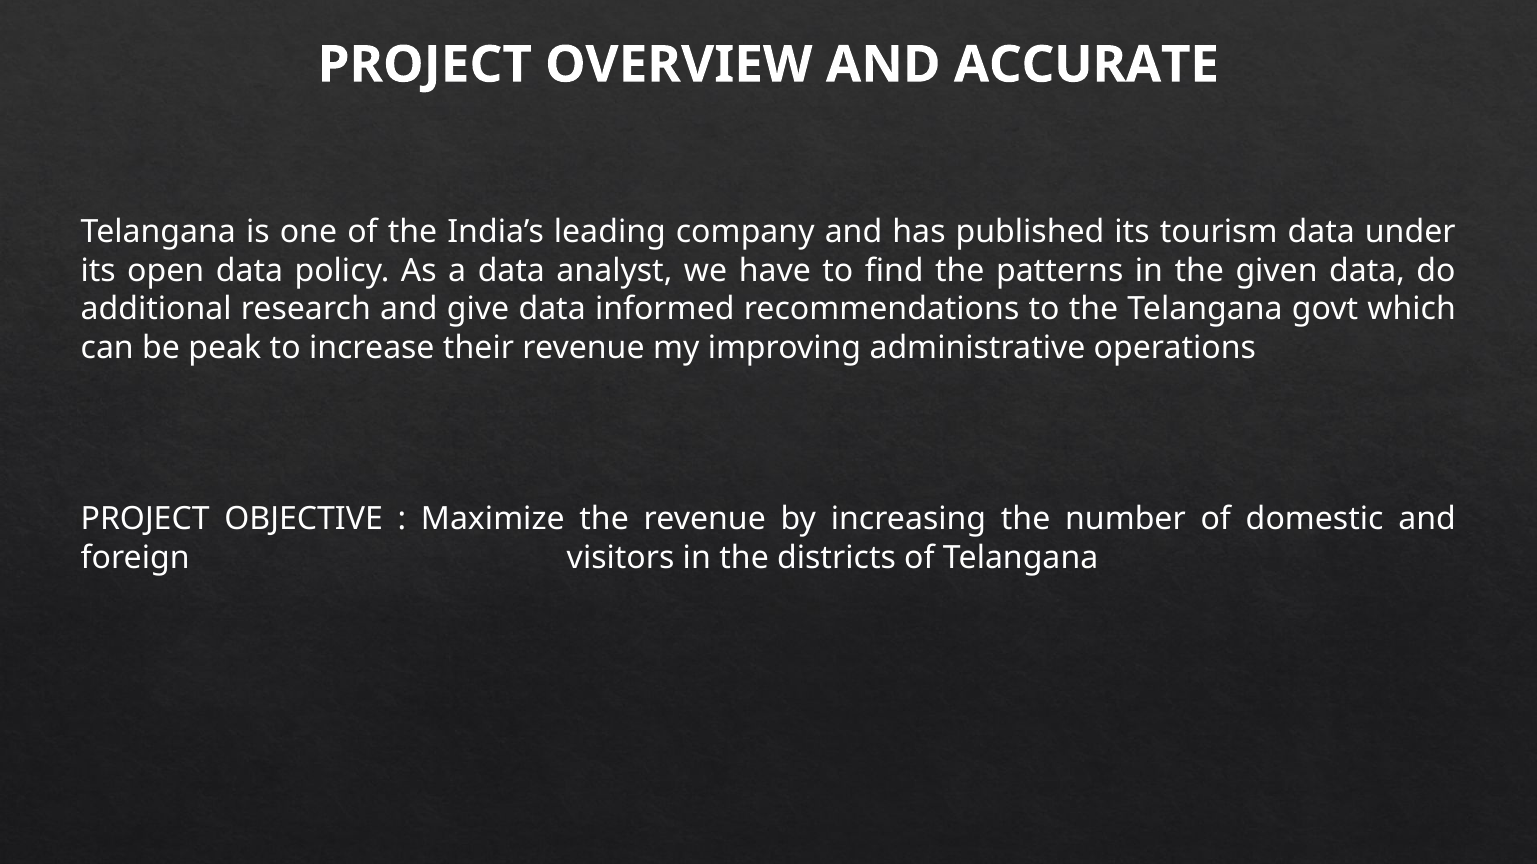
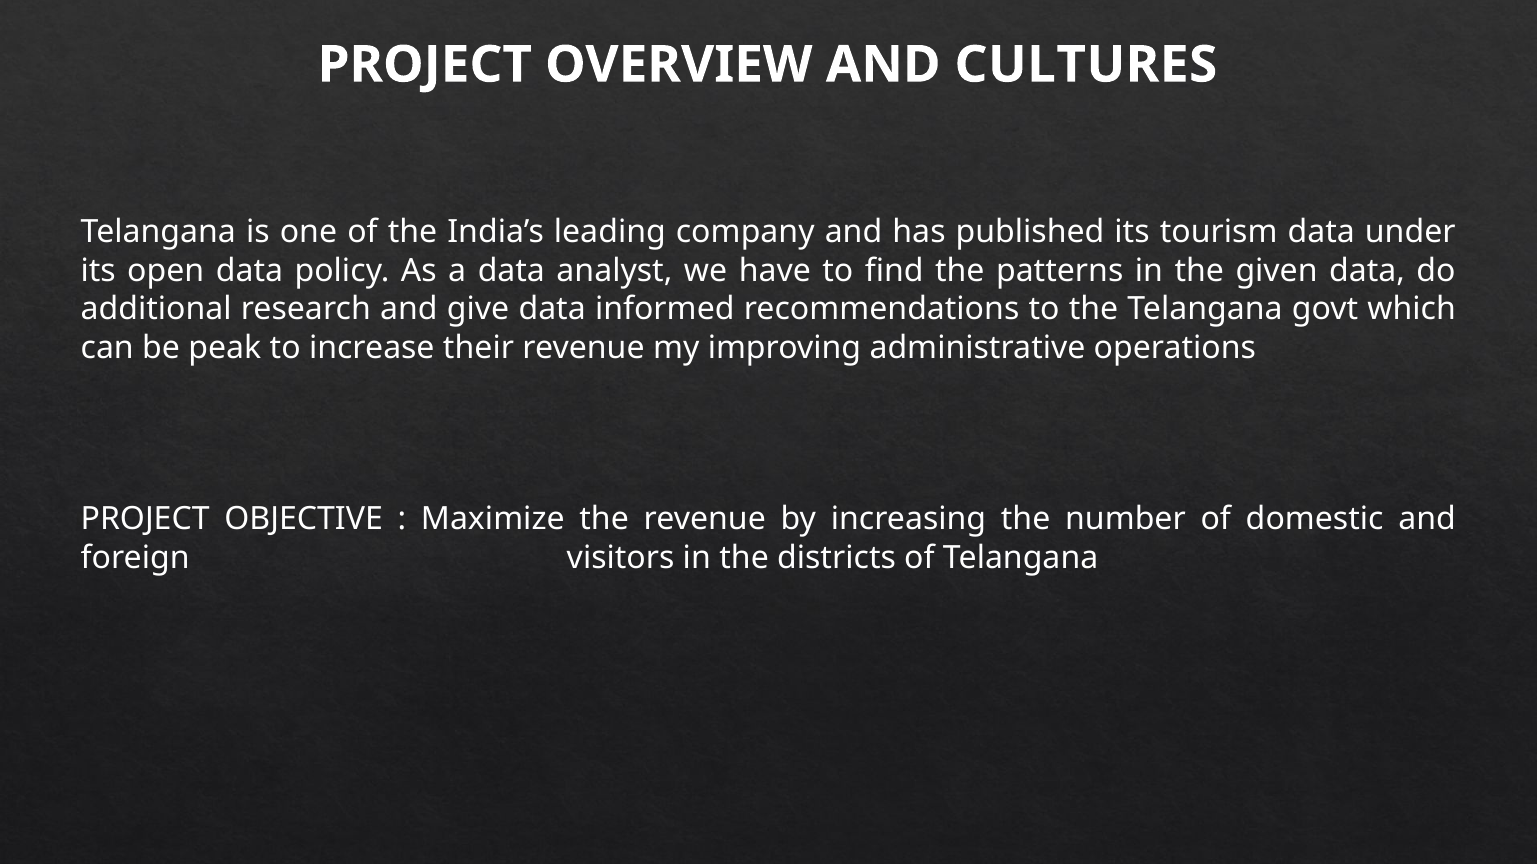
ACCURATE: ACCURATE -> CULTURES
